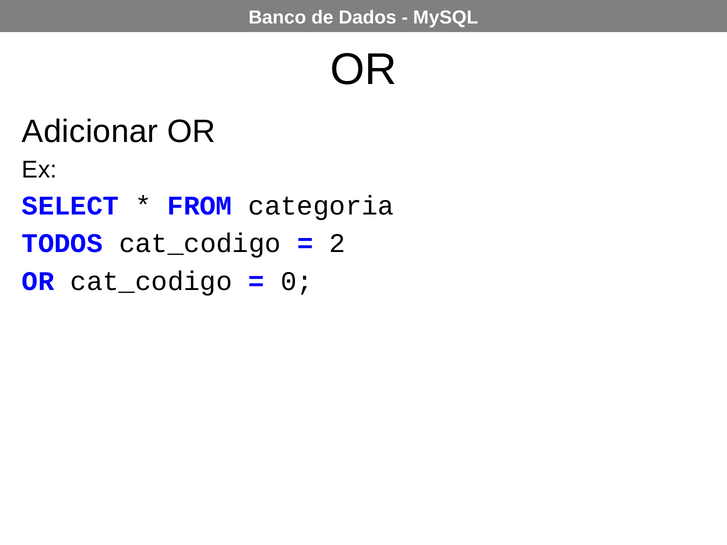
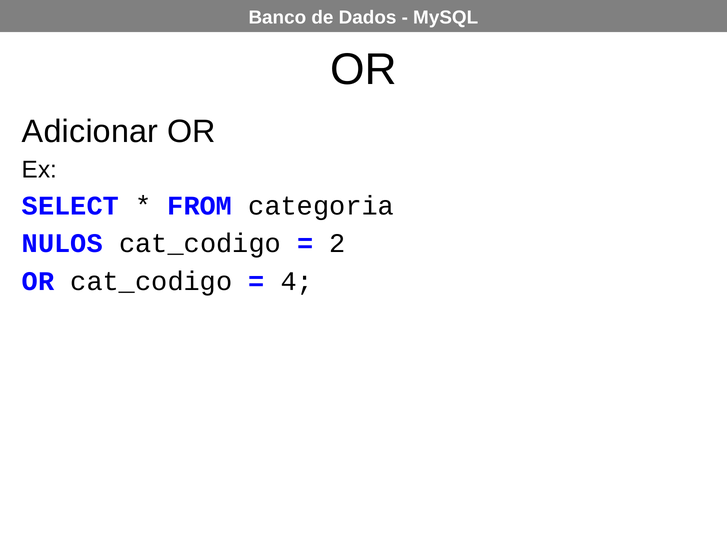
TODOS: TODOS -> NULOS
0: 0 -> 4
